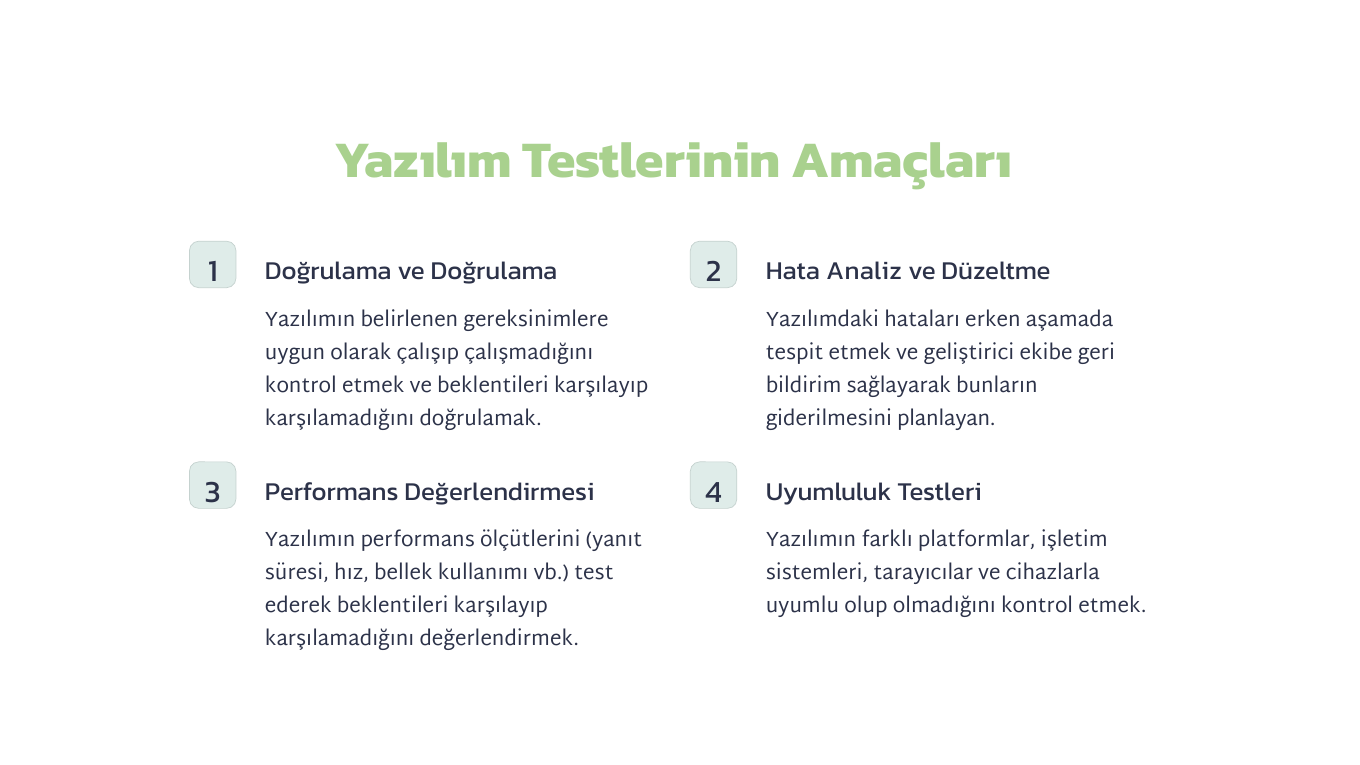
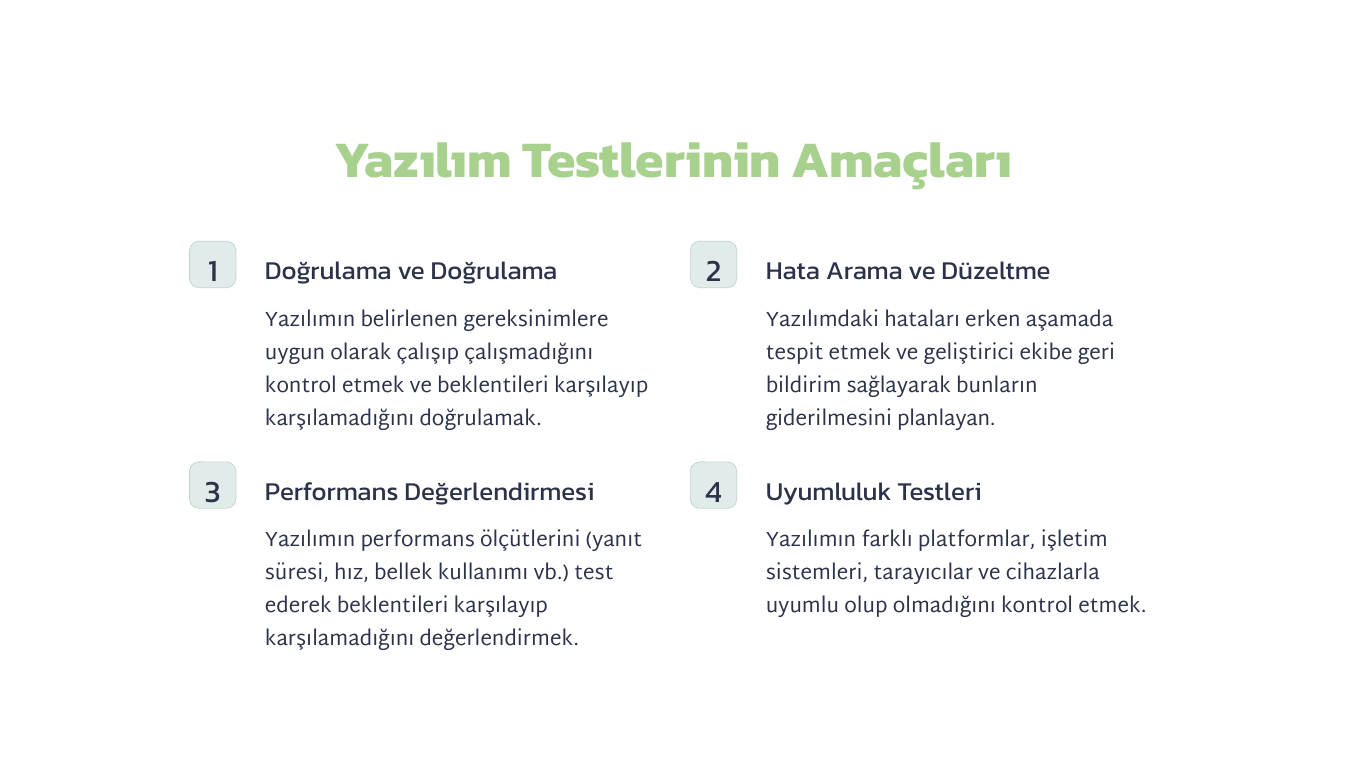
Analiz: Analiz -> Arama
